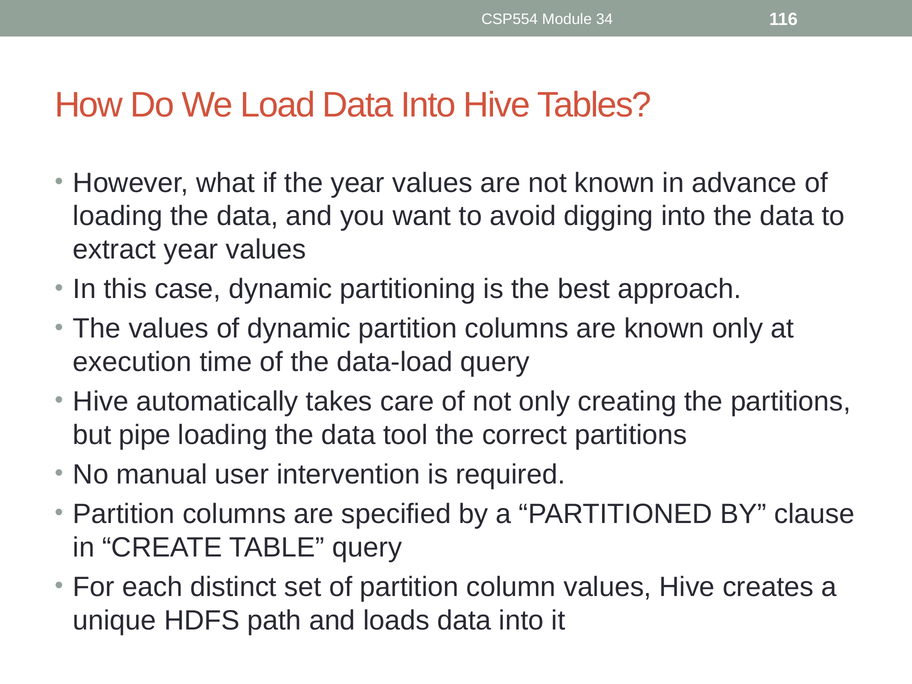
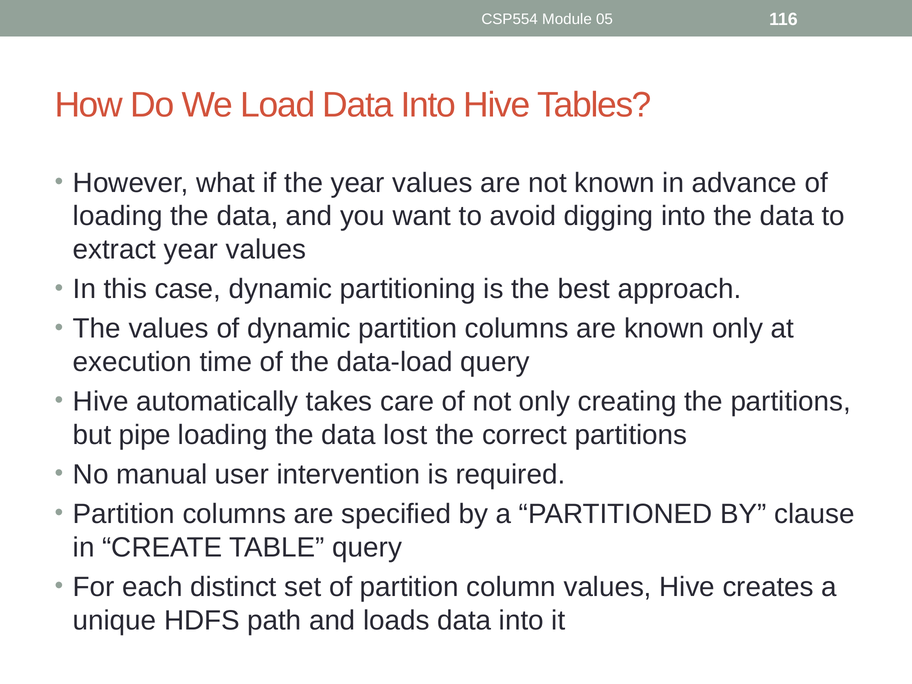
34: 34 -> 05
tool: tool -> lost
